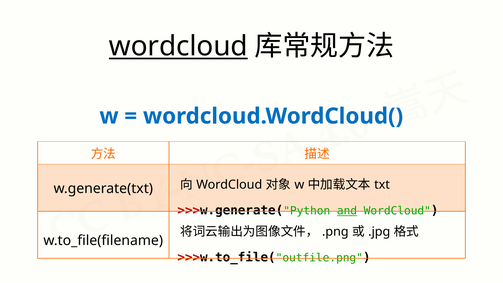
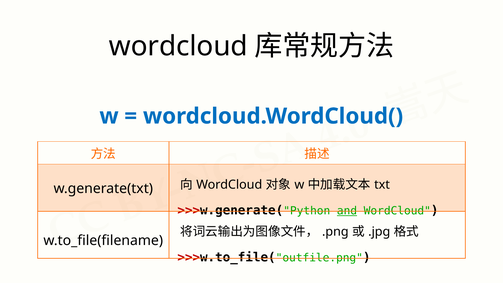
wordcloud at (178, 46) underline: present -> none
